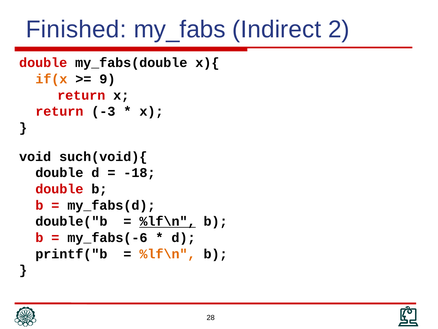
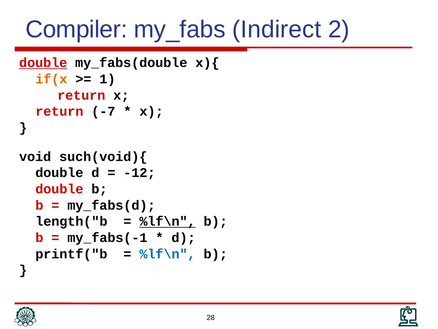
Finished: Finished -> Compiler
double at (43, 63) underline: none -> present
9: 9 -> 1
-3: -3 -> -7
-18: -18 -> -12
double("b: double("b -> length("b
my_fabs(-6: my_fabs(-6 -> my_fabs(-1
%lf\n at (168, 254) colour: orange -> blue
